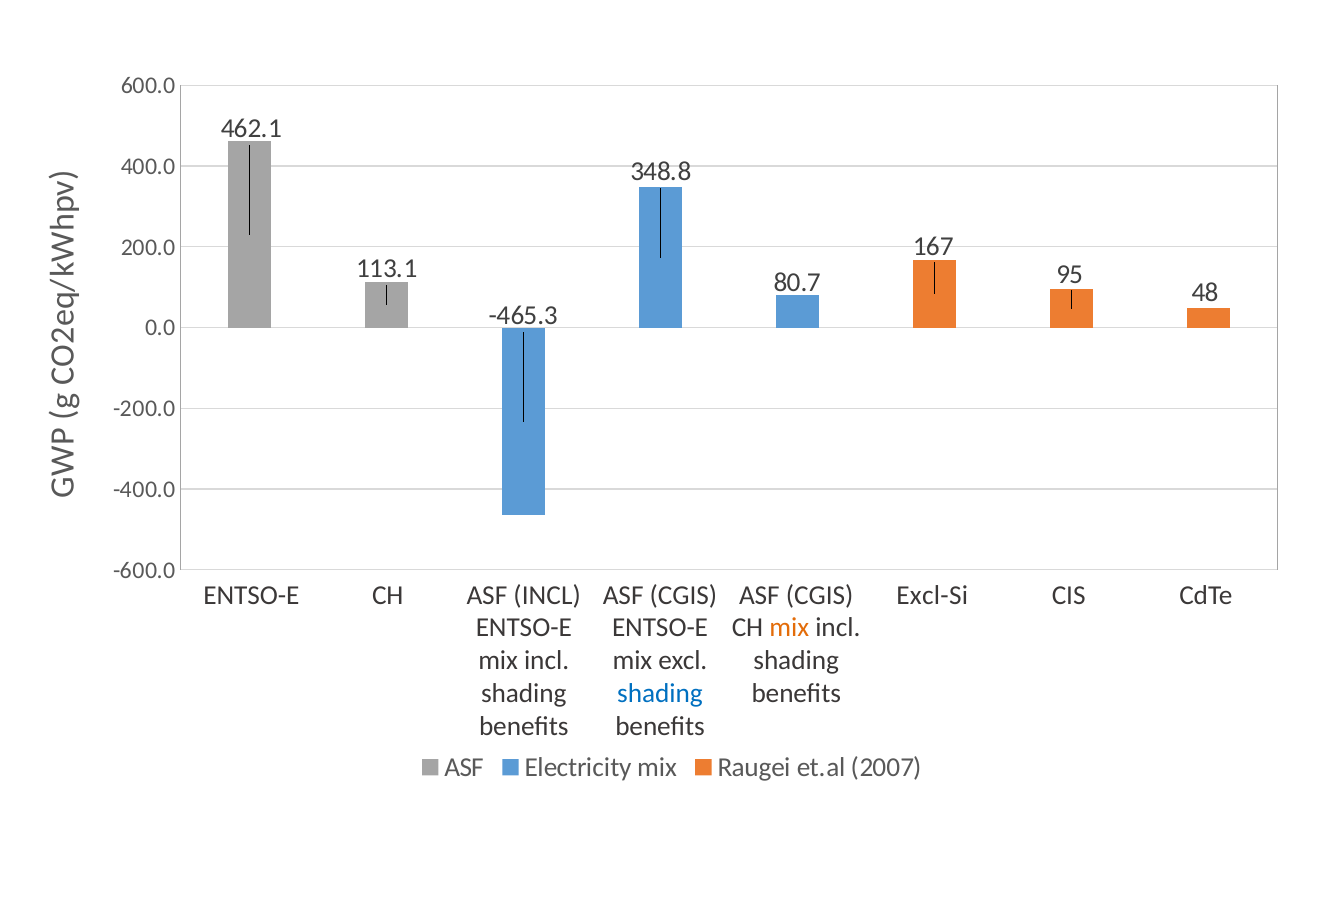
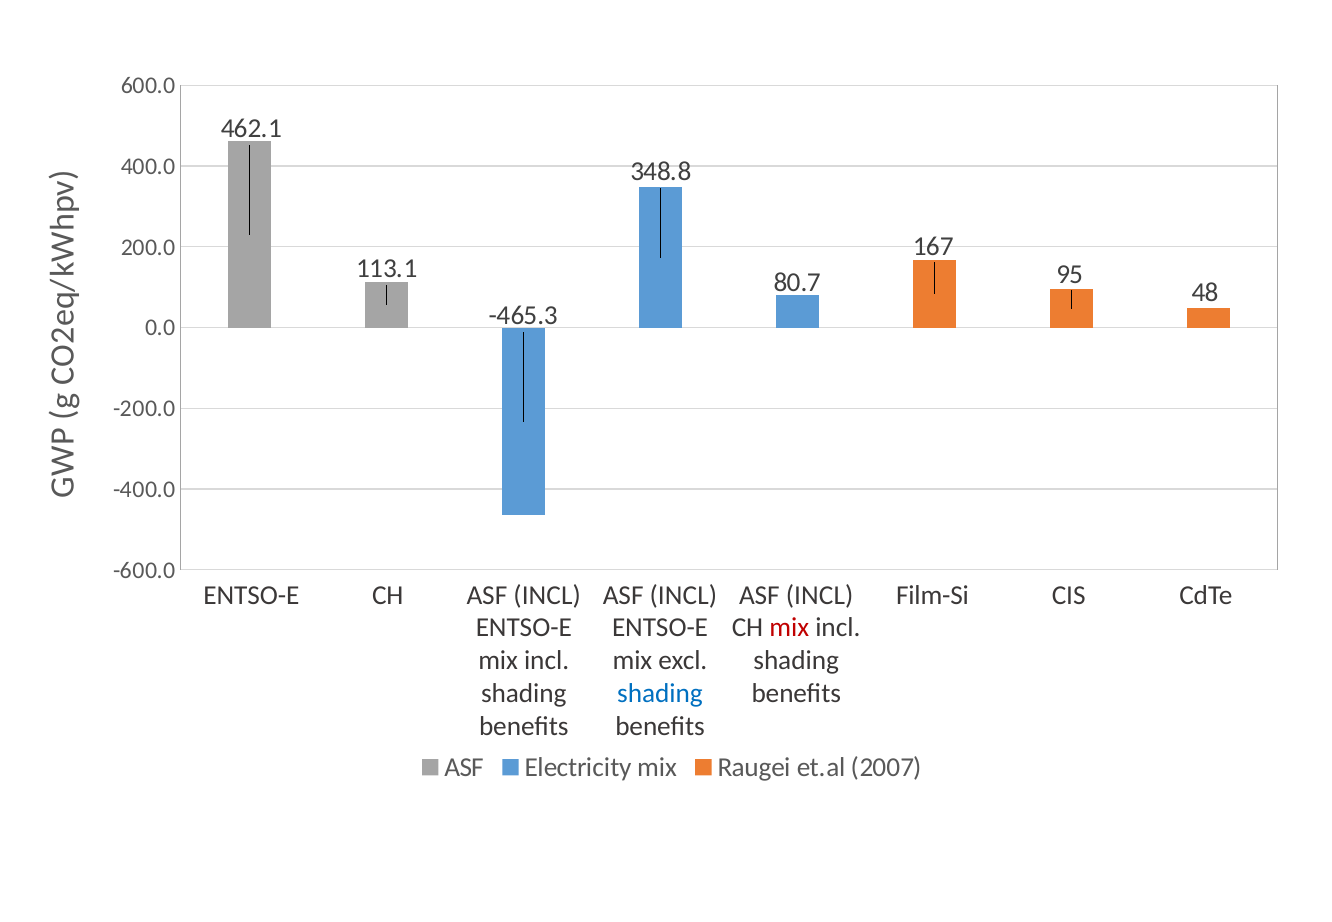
CGIS at (820, 595): CGIS -> INCL
CGIS at (683, 595): CGIS -> INCL
Excl-Si: Excl-Si -> Film-Si
mix at (789, 628) colour: orange -> red
